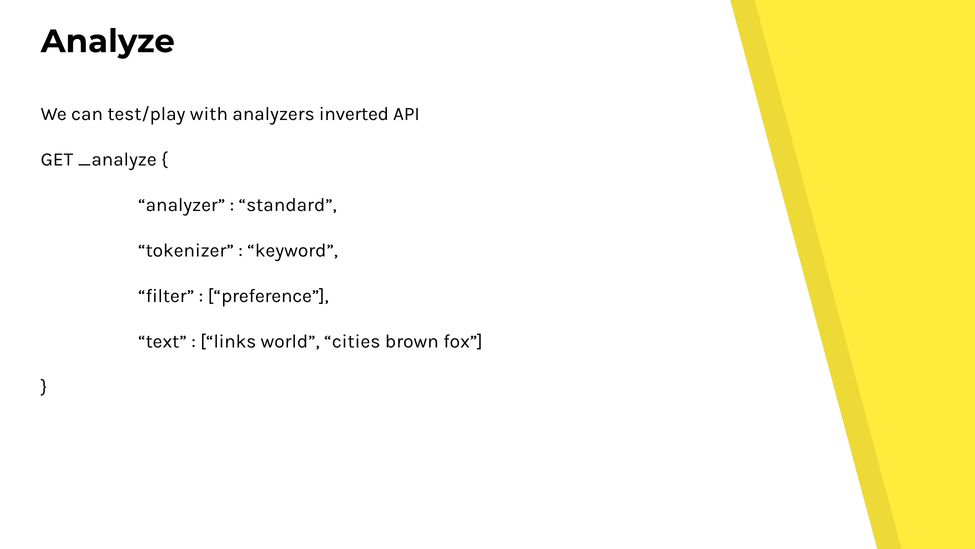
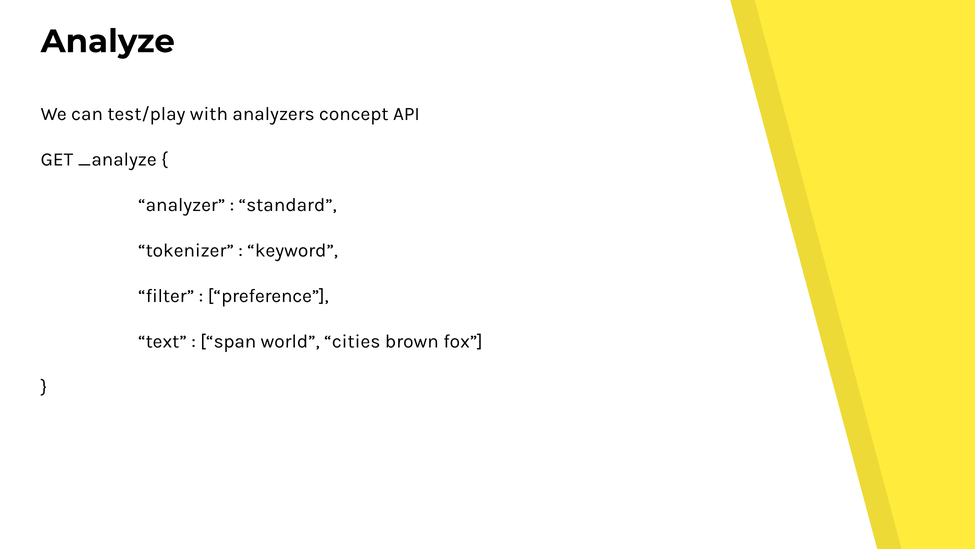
inverted: inverted -> concept
links: links -> span
